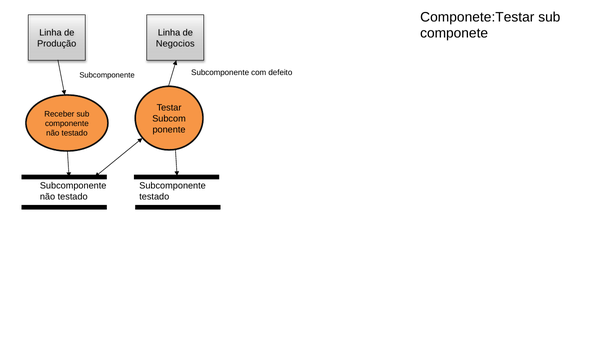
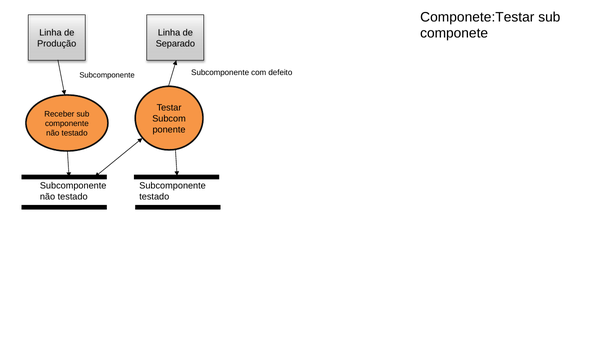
Negocios: Negocios -> Separado
